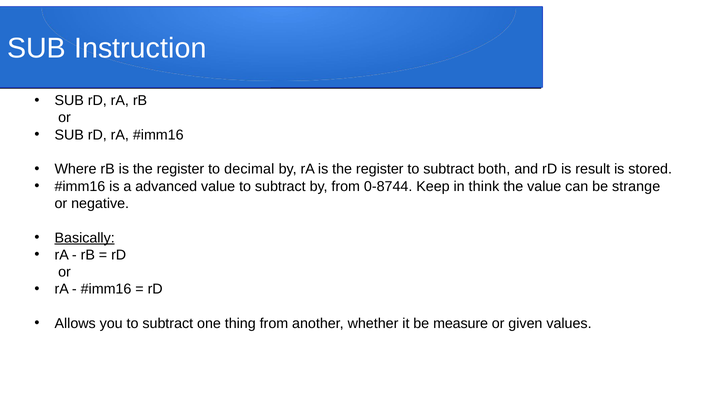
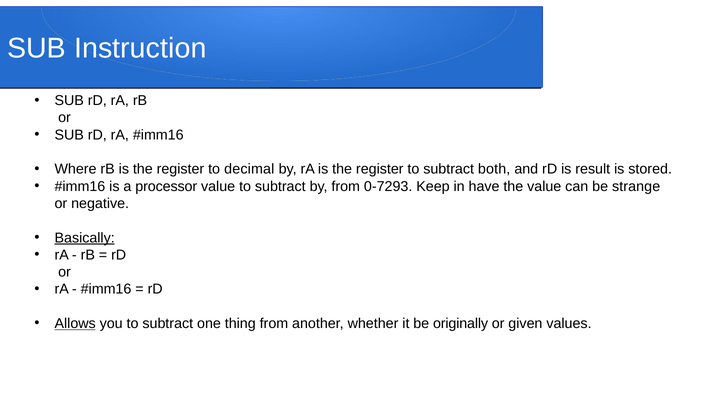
advanced: advanced -> processor
0-8744: 0-8744 -> 0-7293
think: think -> have
Allows underline: none -> present
measure: measure -> originally
